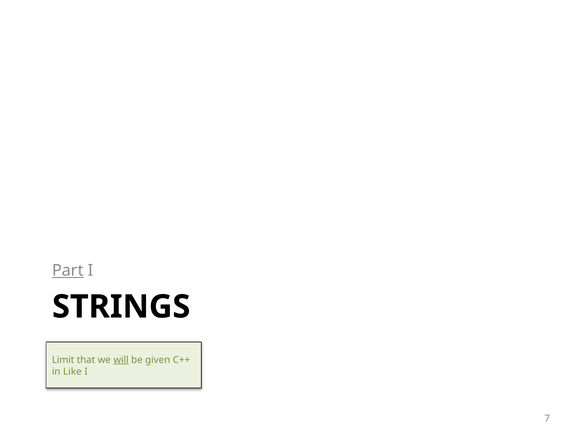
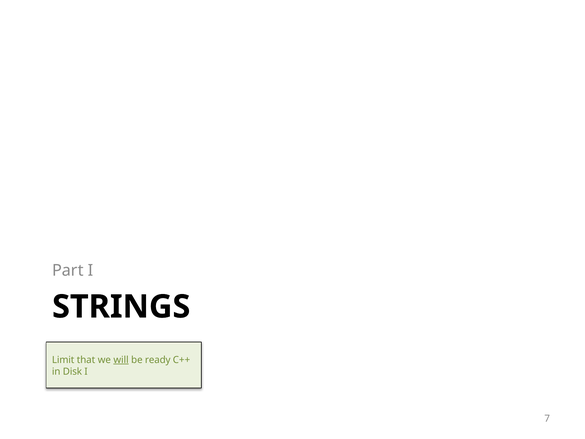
Part underline: present -> none
given: given -> ready
Like: Like -> Disk
